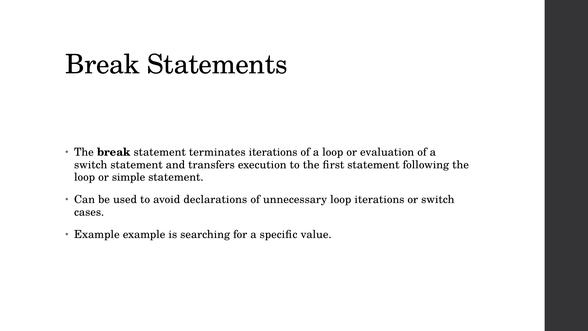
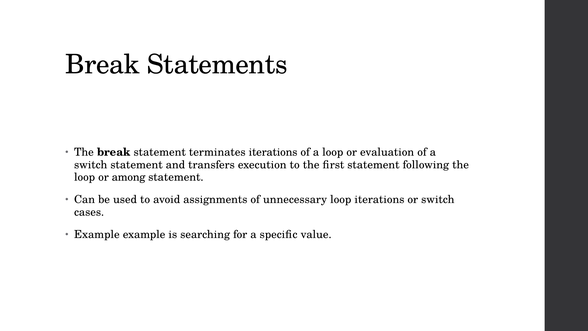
simple: simple -> among
declarations: declarations -> assignments
